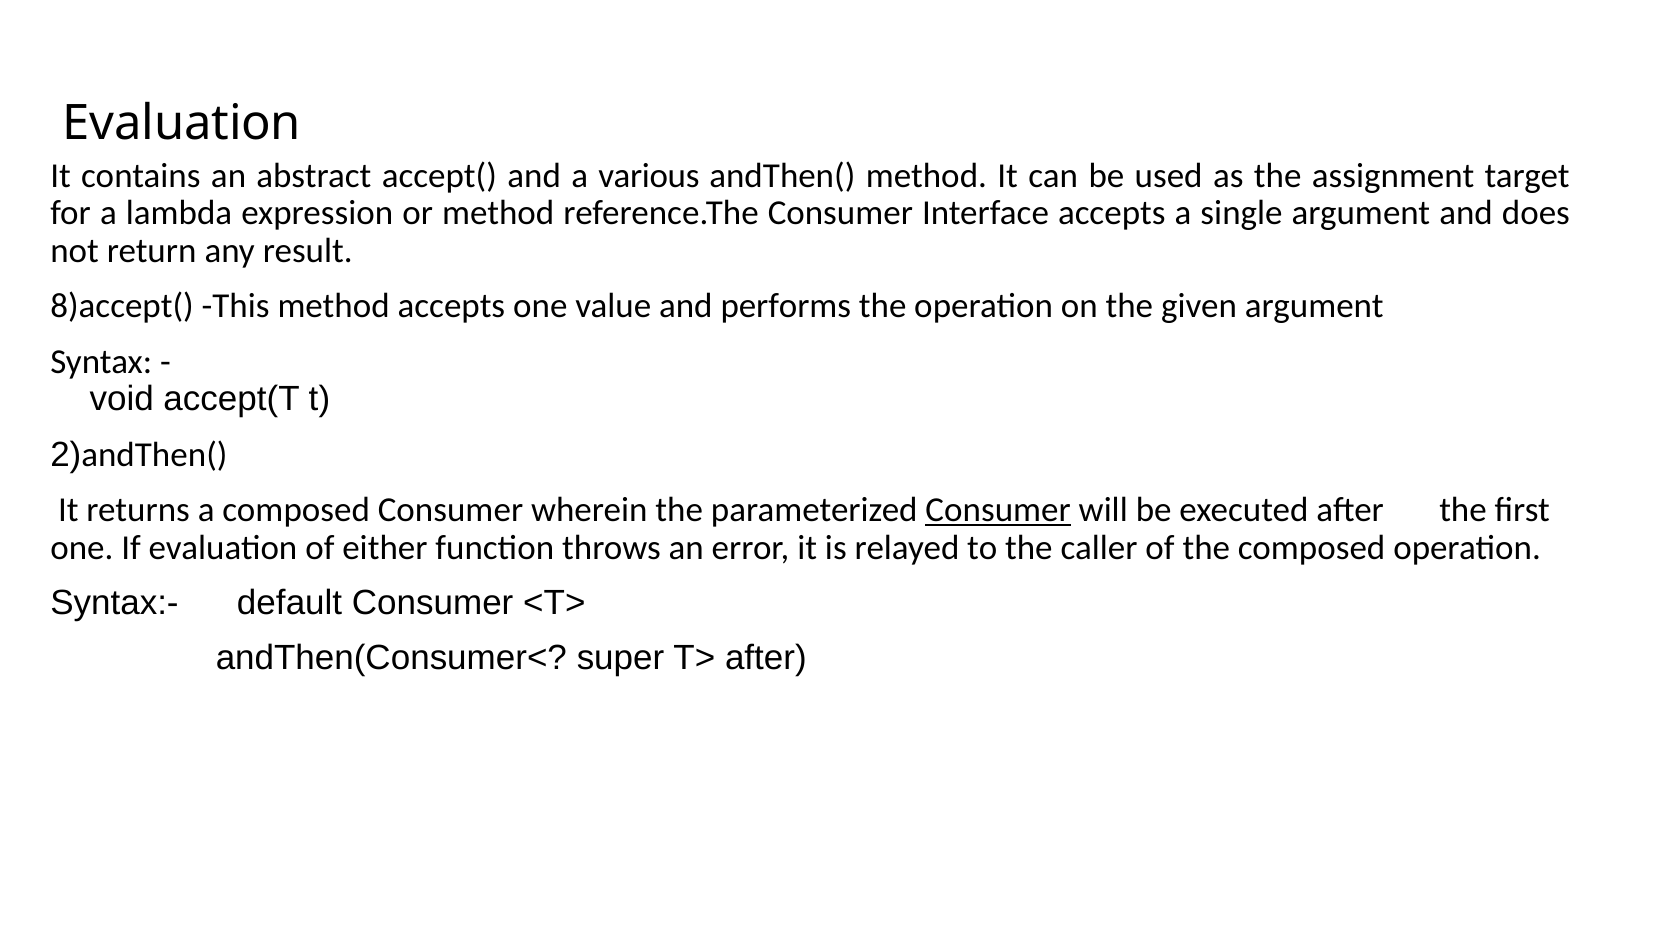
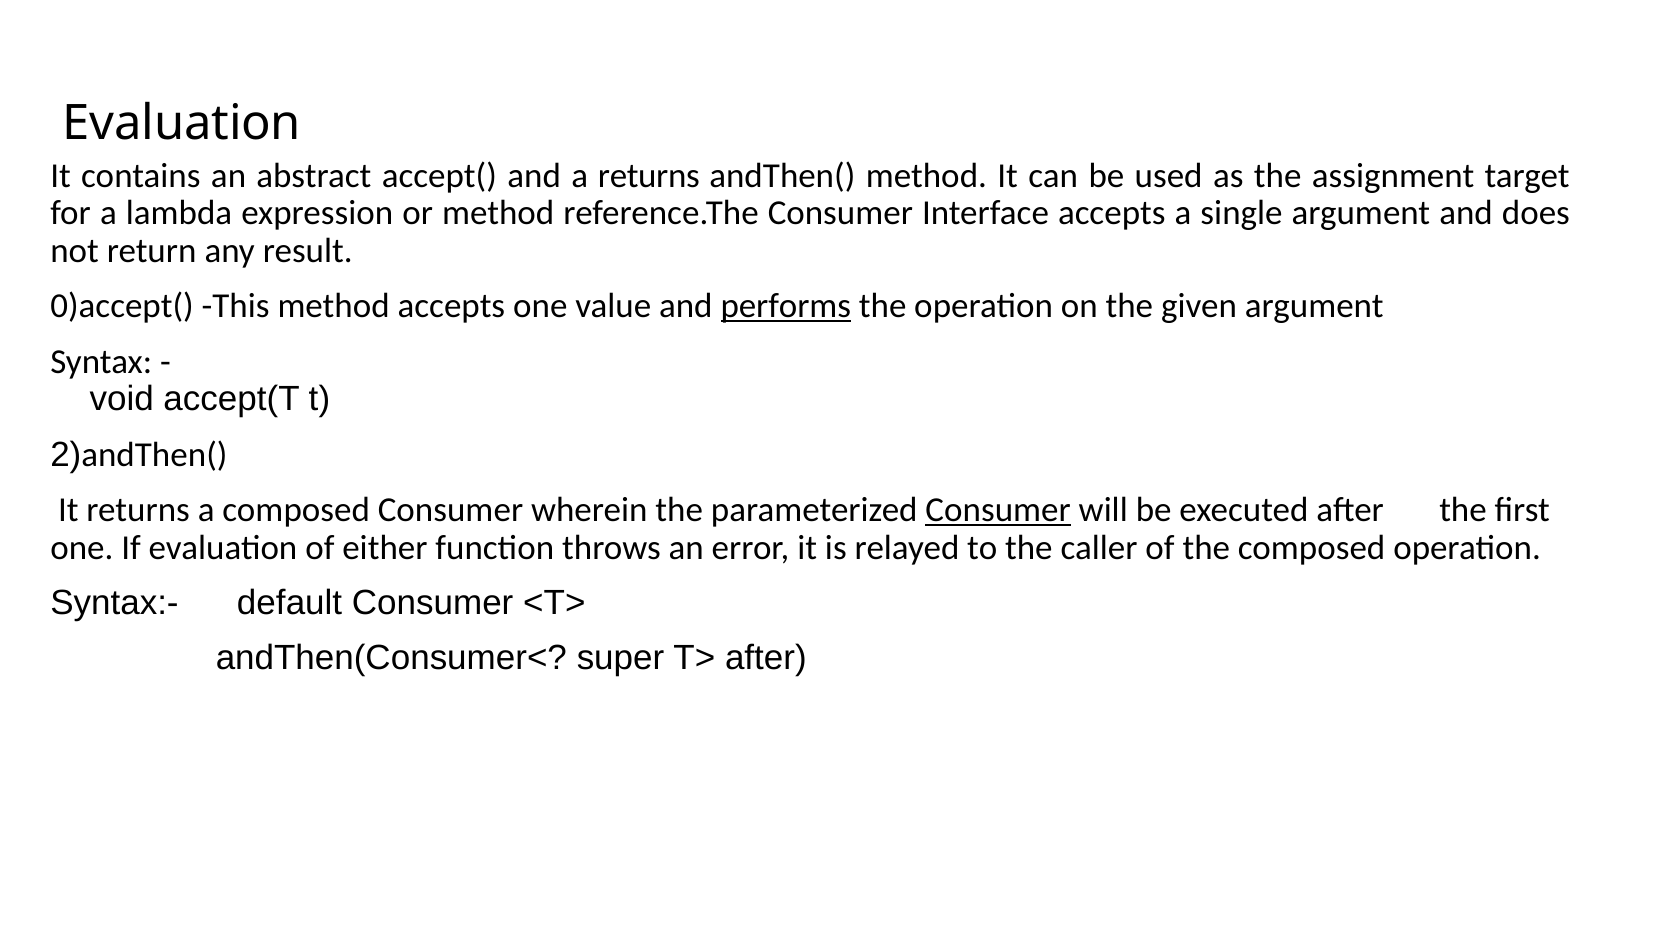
a various: various -> returns
8)accept(: 8)accept( -> 0)accept(
performs underline: none -> present
